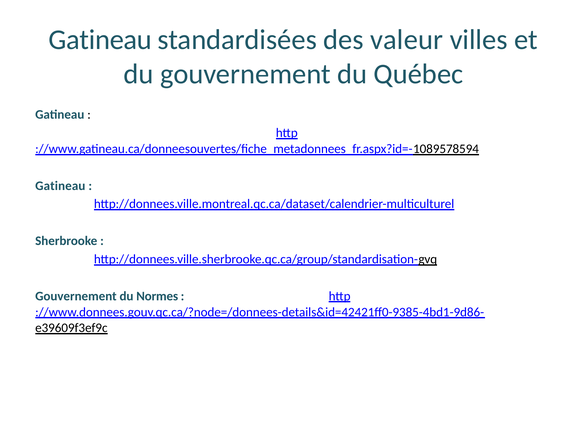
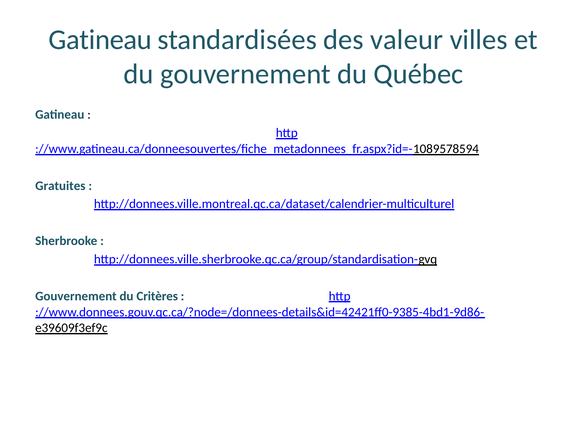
Gatineau at (60, 185): Gatineau -> Gratuites
Normes: Normes -> Critères
